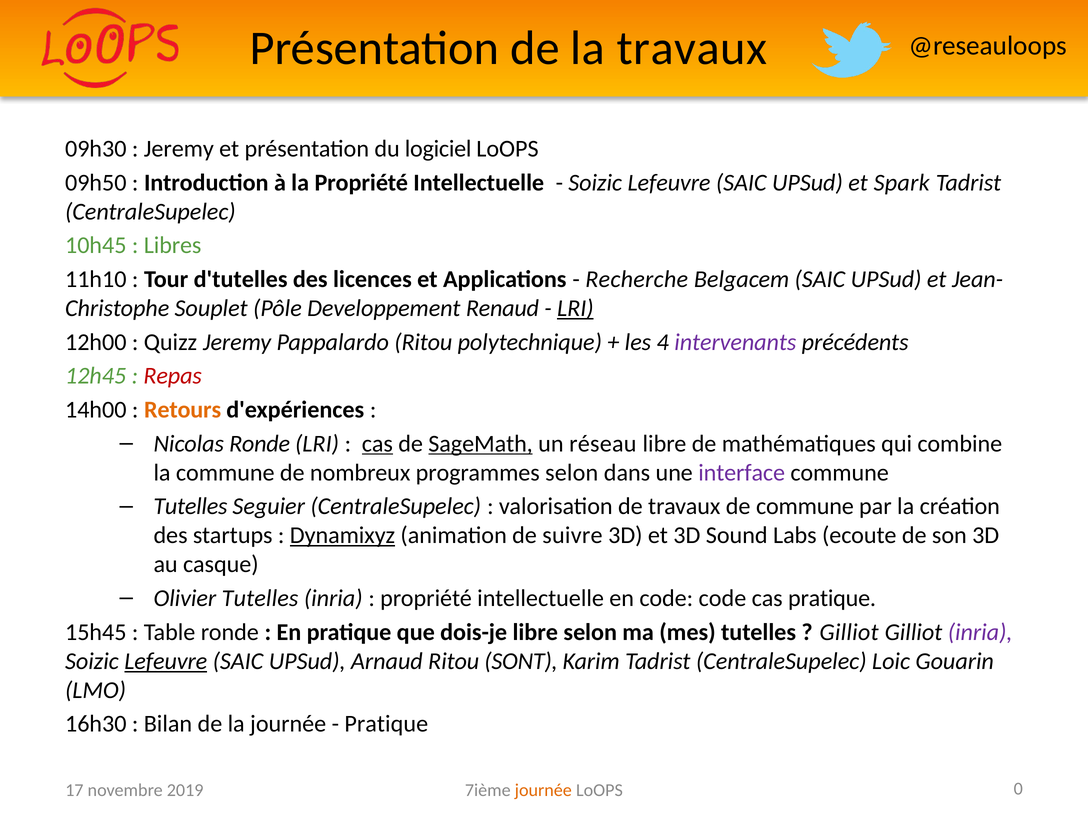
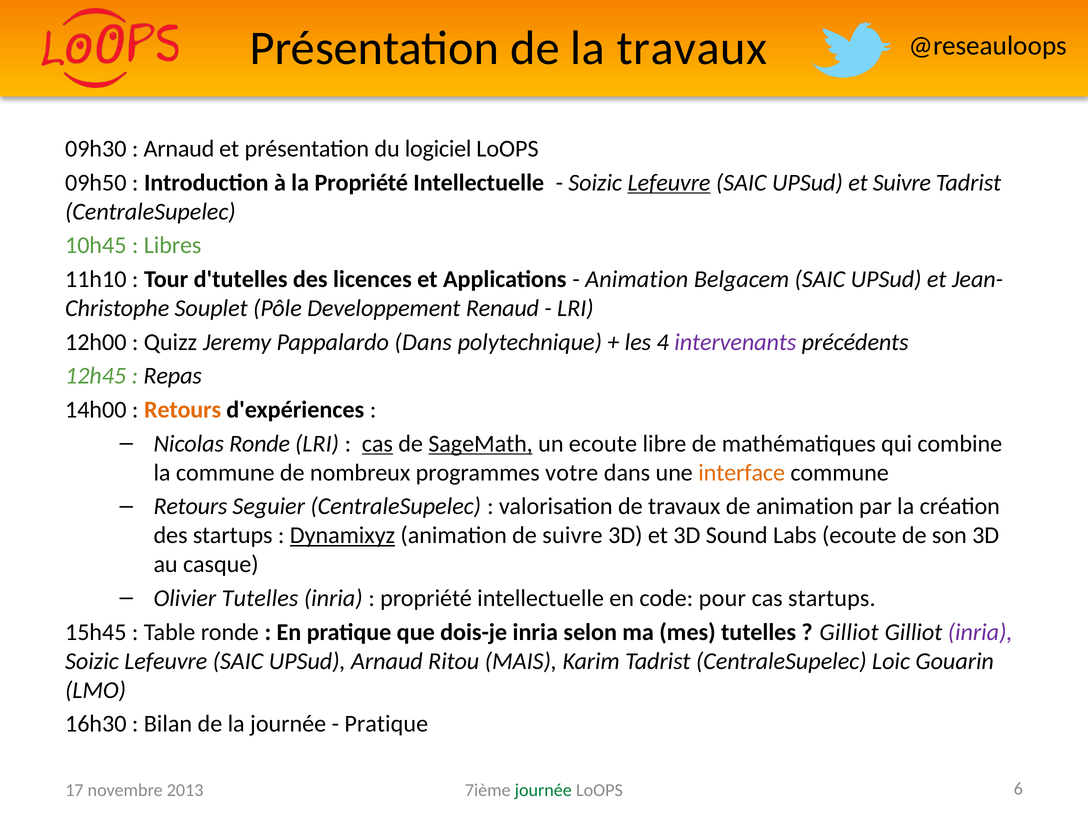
Jeremy at (179, 149): Jeremy -> Arnaud
Lefeuvre at (669, 183) underline: none -> present
et Spark: Spark -> Suivre
Recherche at (637, 279): Recherche -> Animation
LRI at (575, 308) underline: present -> none
Pappalardo Ritou: Ritou -> Dans
Repas colour: red -> black
un réseau: réseau -> ecoute
programmes selon: selon -> votre
interface colour: purple -> orange
Tutelles at (190, 506): Tutelles -> Retours
de commune: commune -> animation
code code: code -> pour
cas pratique: pratique -> startups
dois-je libre: libre -> inria
Lefeuvre at (166, 661) underline: present -> none
SONT: SONT -> MAIS
journée at (543, 790) colour: orange -> green
0: 0 -> 6
2019: 2019 -> 2013
